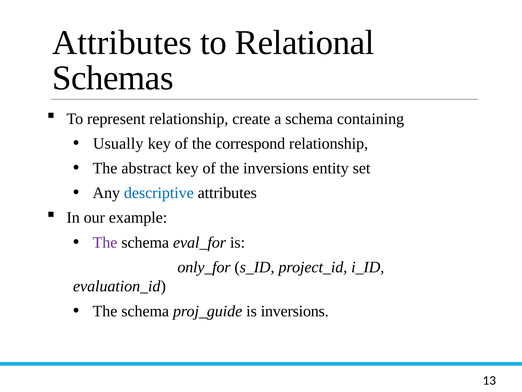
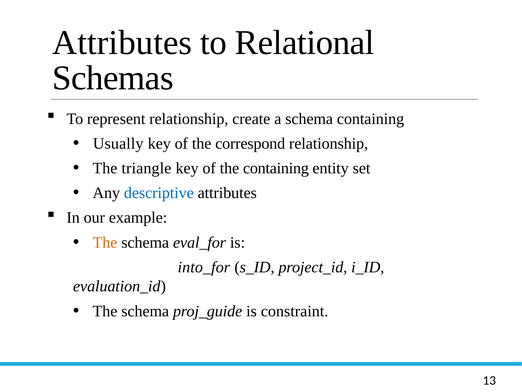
abstract: abstract -> triangle
the inversions: inversions -> containing
The at (105, 242) colour: purple -> orange
only_for: only_for -> into_for
is inversions: inversions -> constraint
